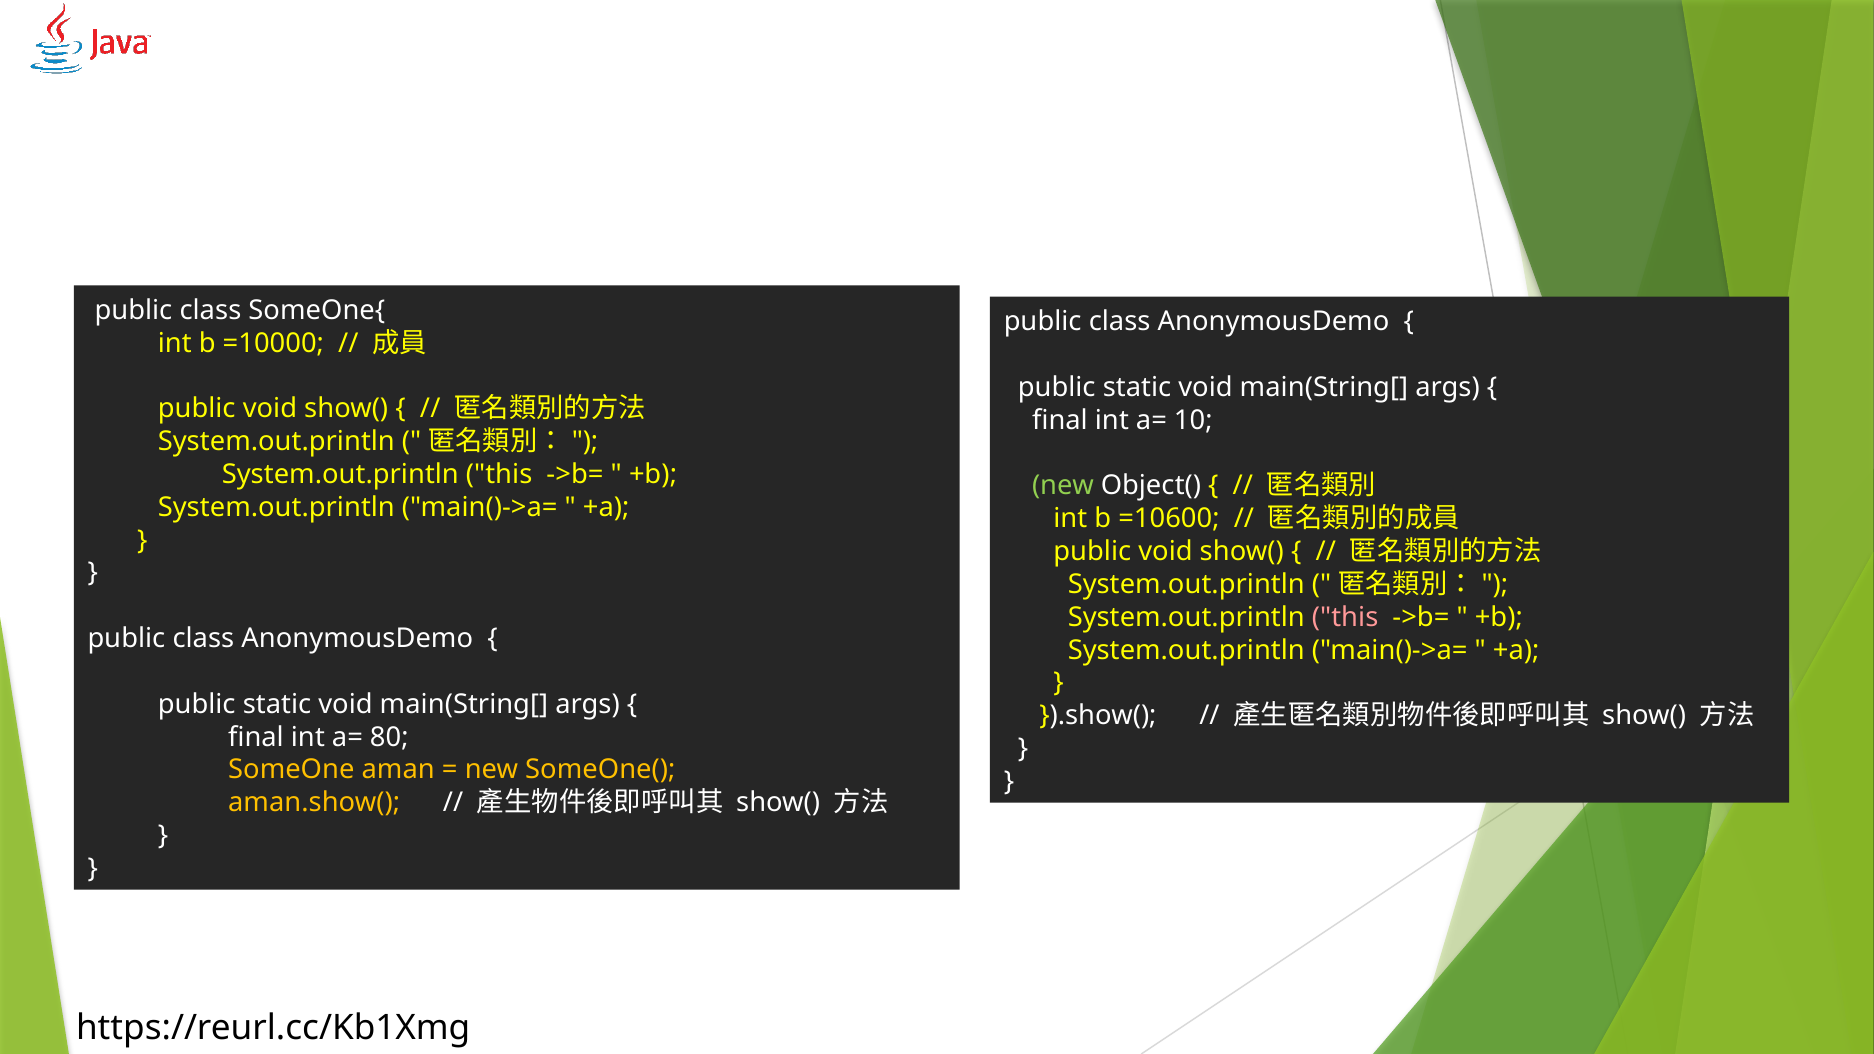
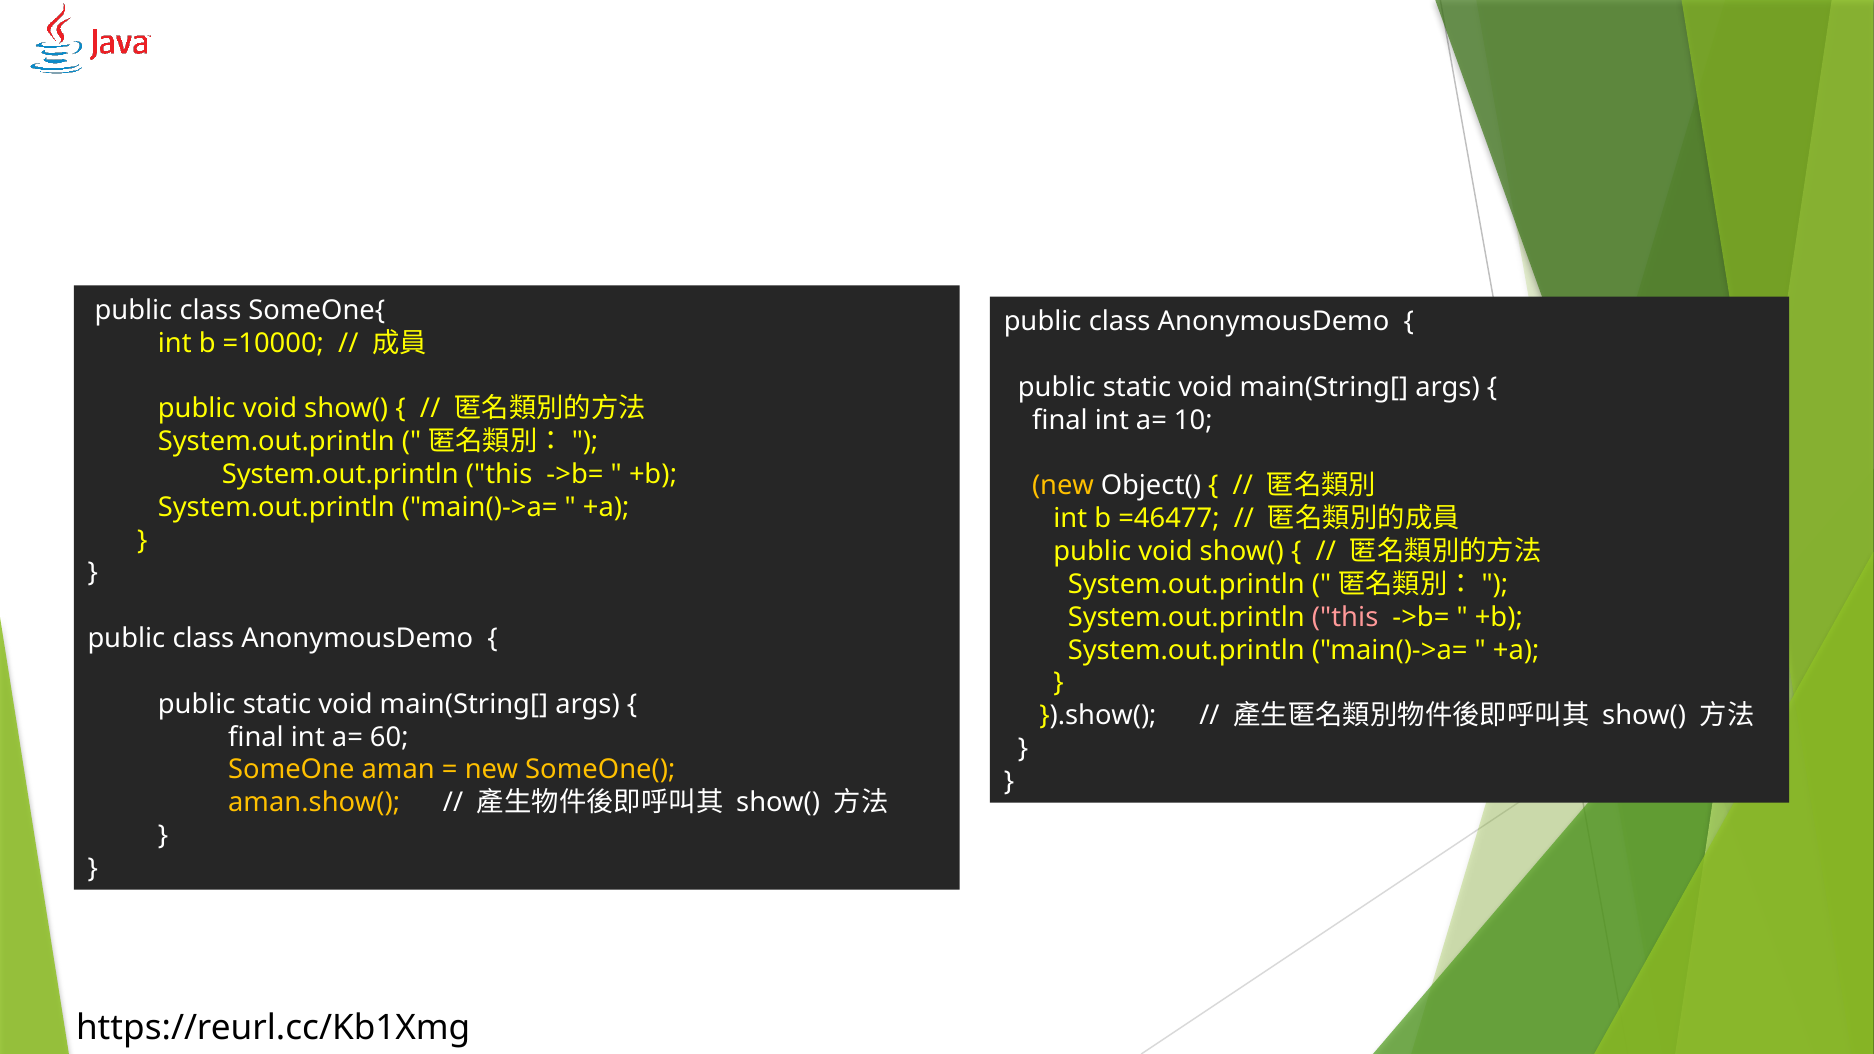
new at (1063, 486) colour: light green -> yellow
=10600: =10600 -> =46477
80: 80 -> 60
